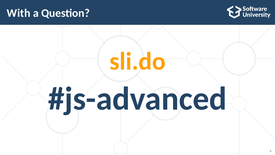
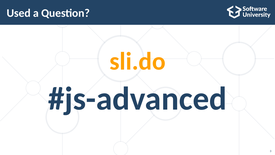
With: With -> Used
